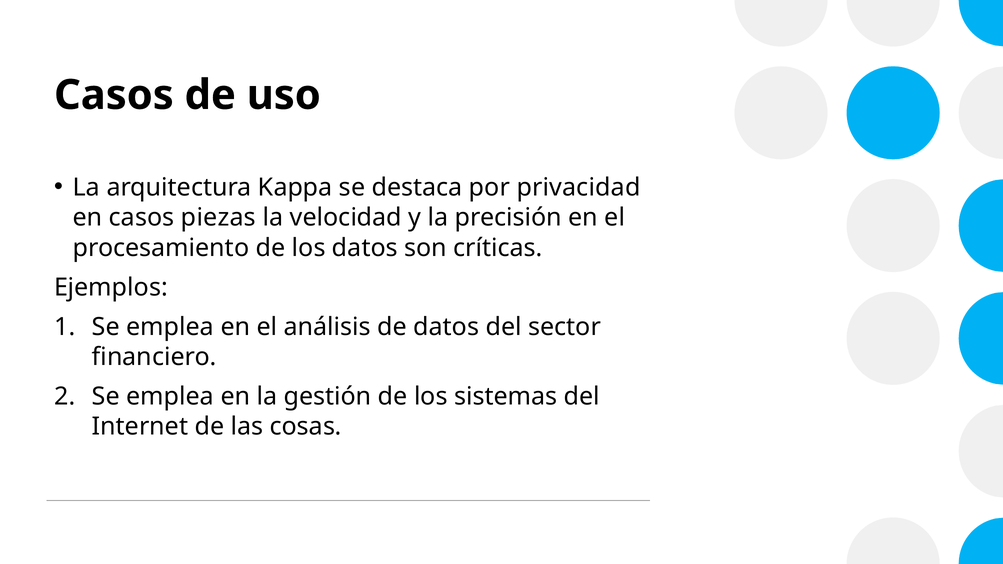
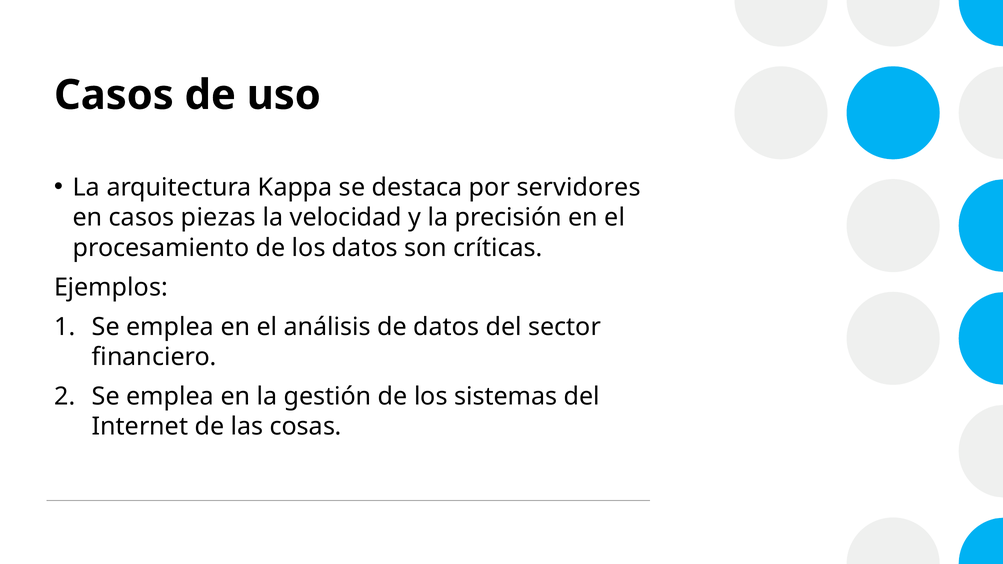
privacidad: privacidad -> servidores
